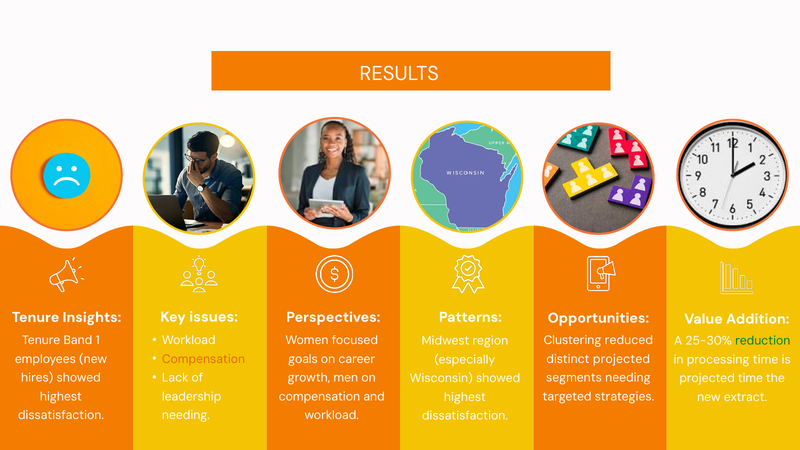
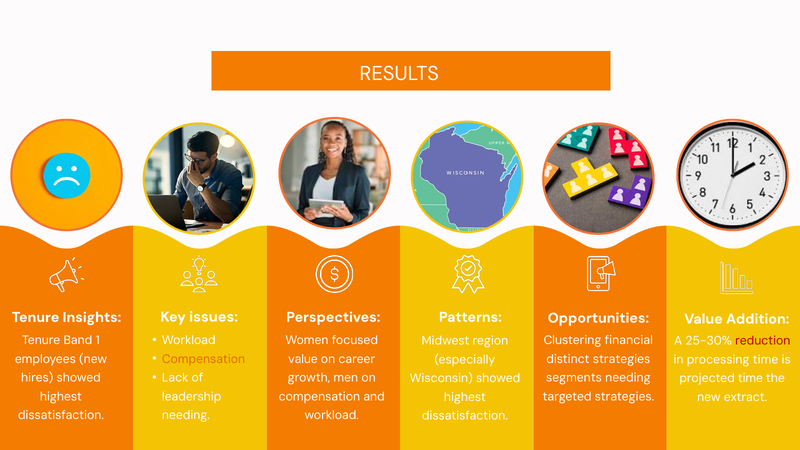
reduced: reduced -> financial
reduction colour: green -> red
goals at (303, 359): goals -> value
distinct projected: projected -> strategies
